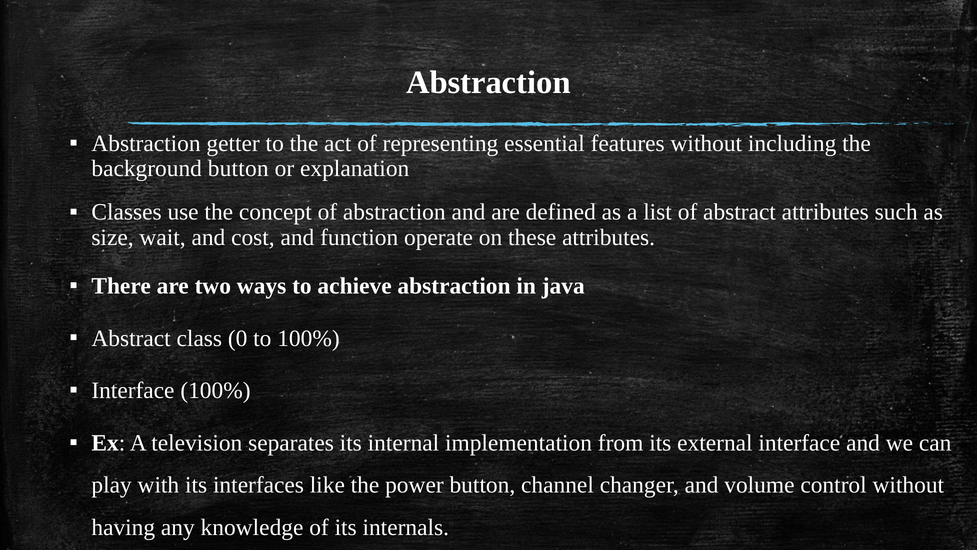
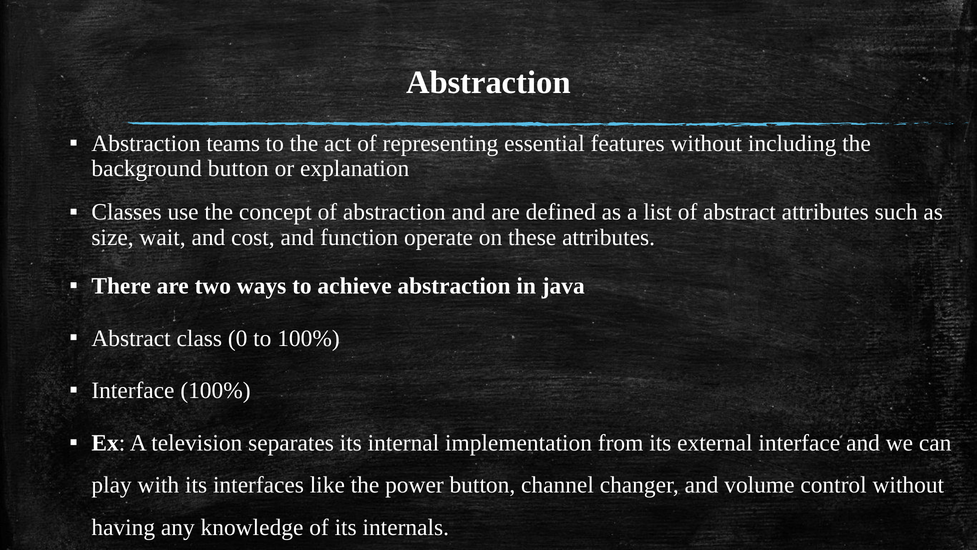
getter: getter -> teams
